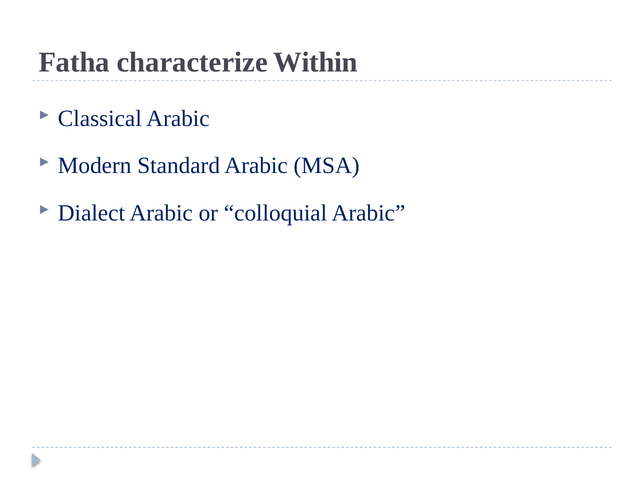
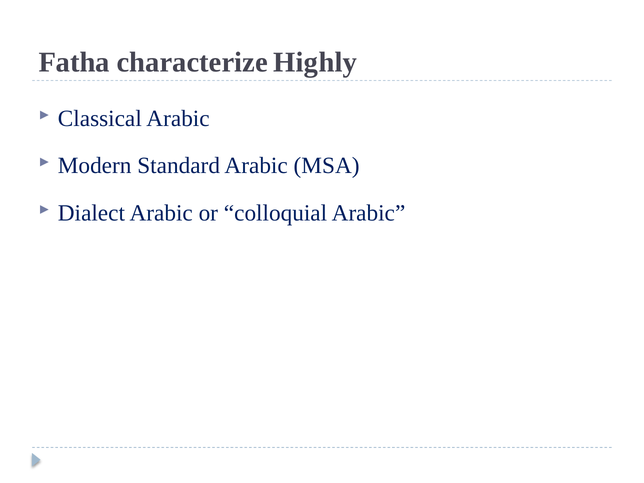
Within: Within -> Highly
